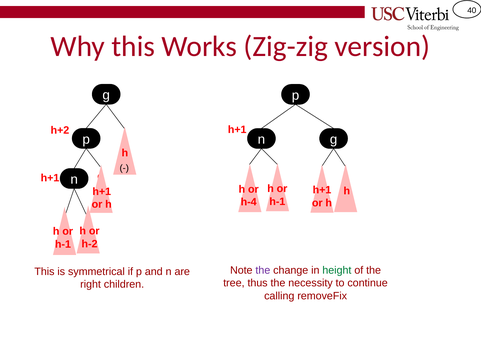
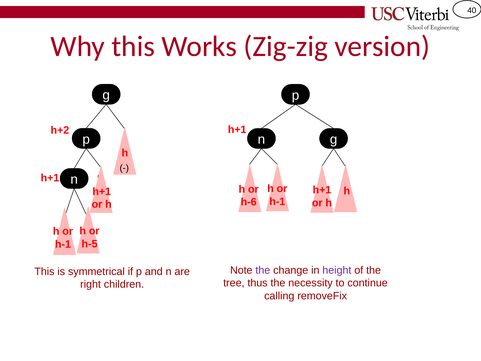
h-4: h-4 -> h-6
h-2: h-2 -> h-5
height colour: green -> purple
